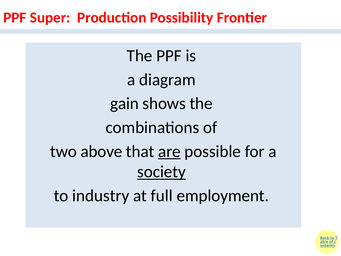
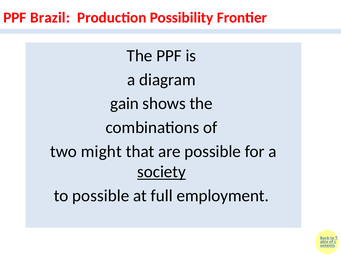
Super: Super -> Brazil
above: above -> might
are underline: present -> none
to industry: industry -> possible
